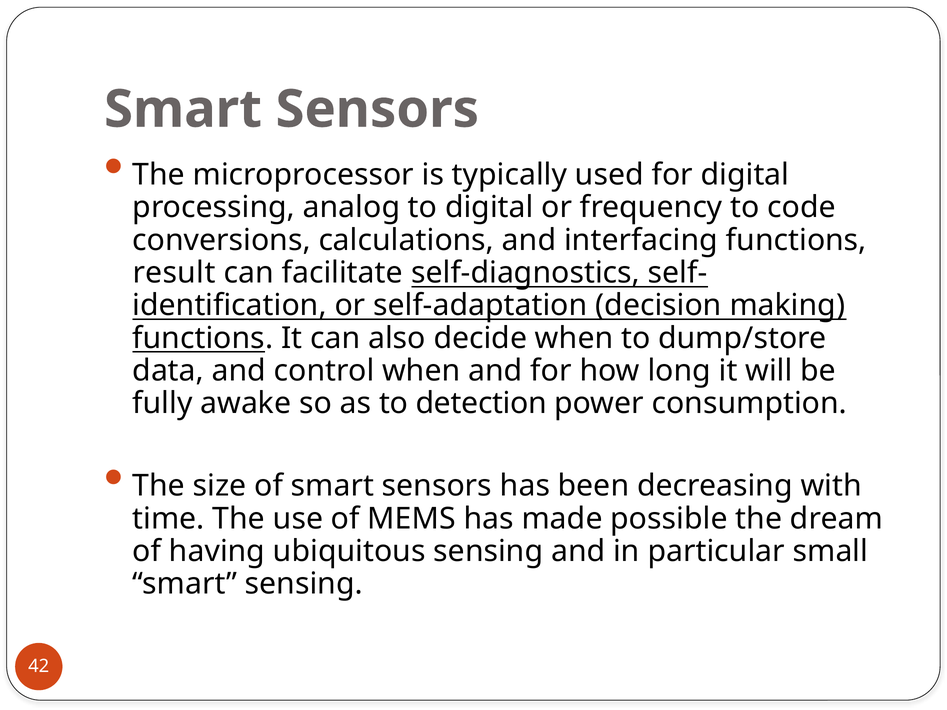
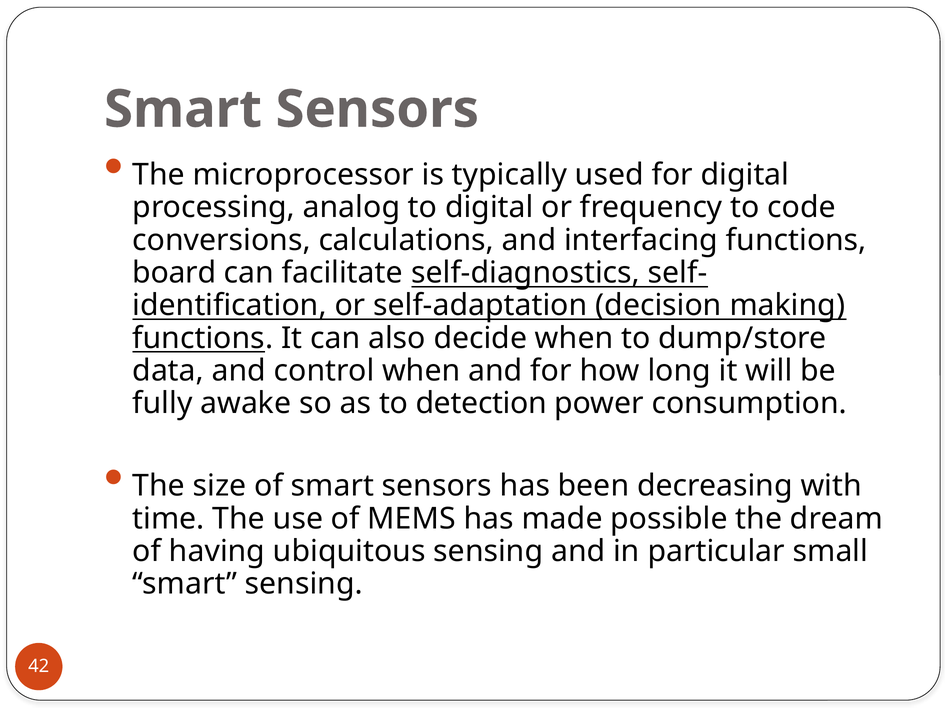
result: result -> board
